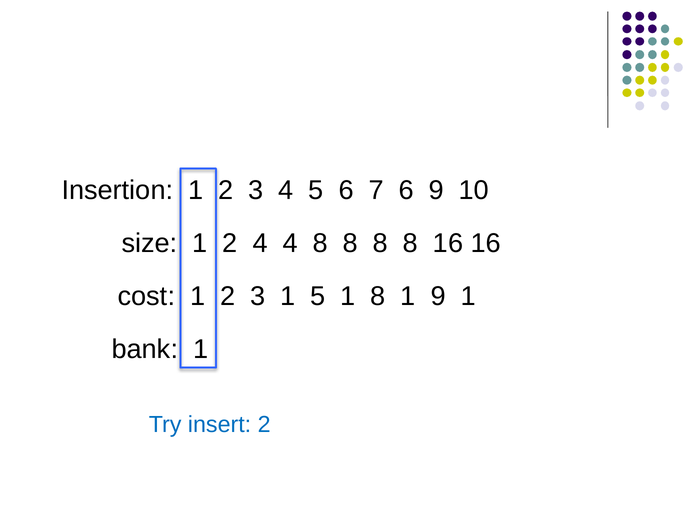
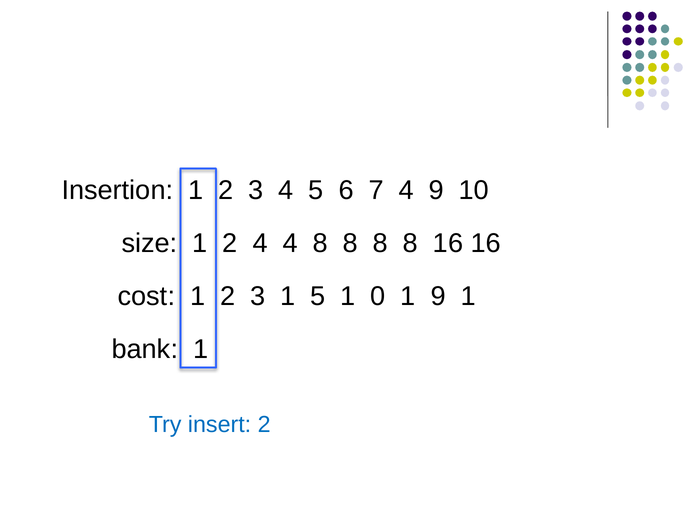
7 6: 6 -> 4
1 8: 8 -> 0
